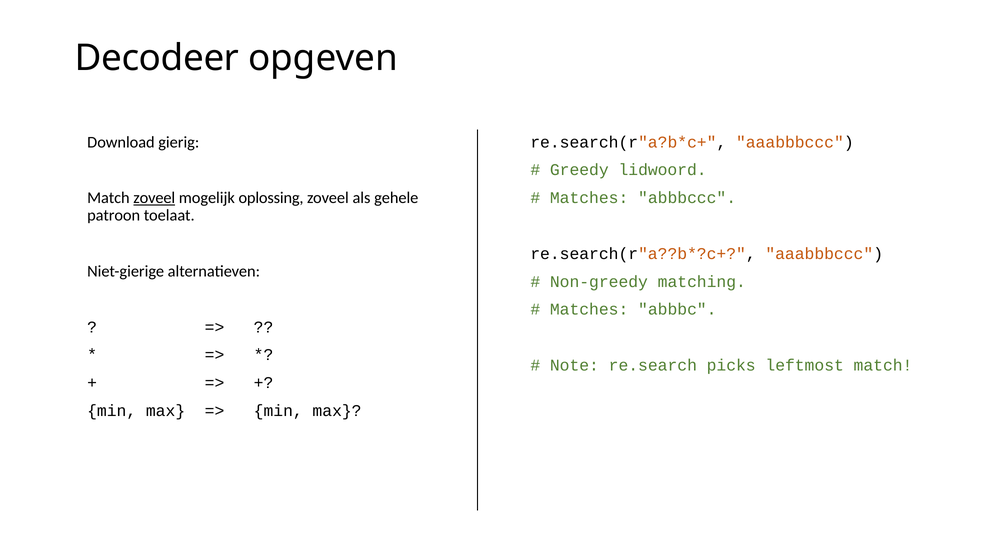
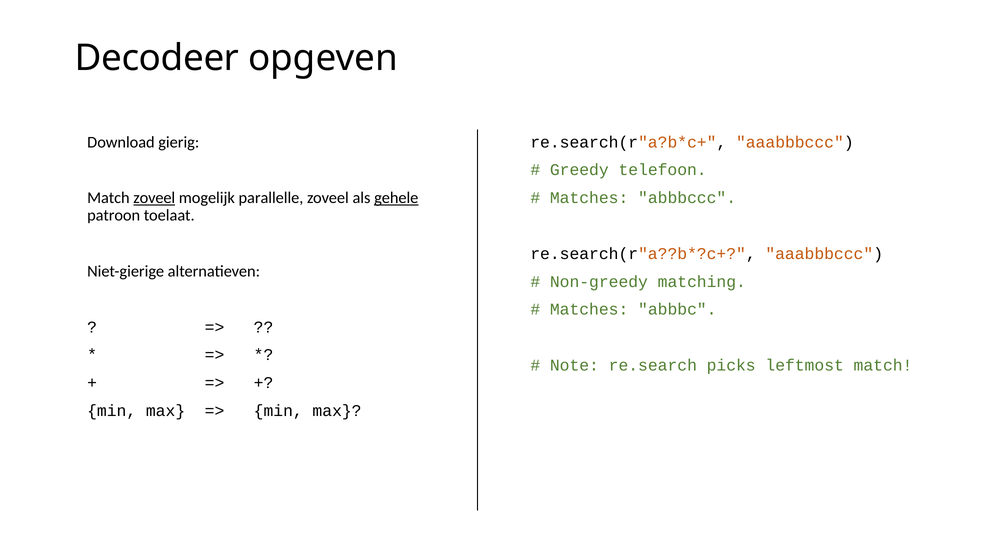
lidwoord: lidwoord -> telefoon
oplossing: oplossing -> parallelle
gehele underline: none -> present
